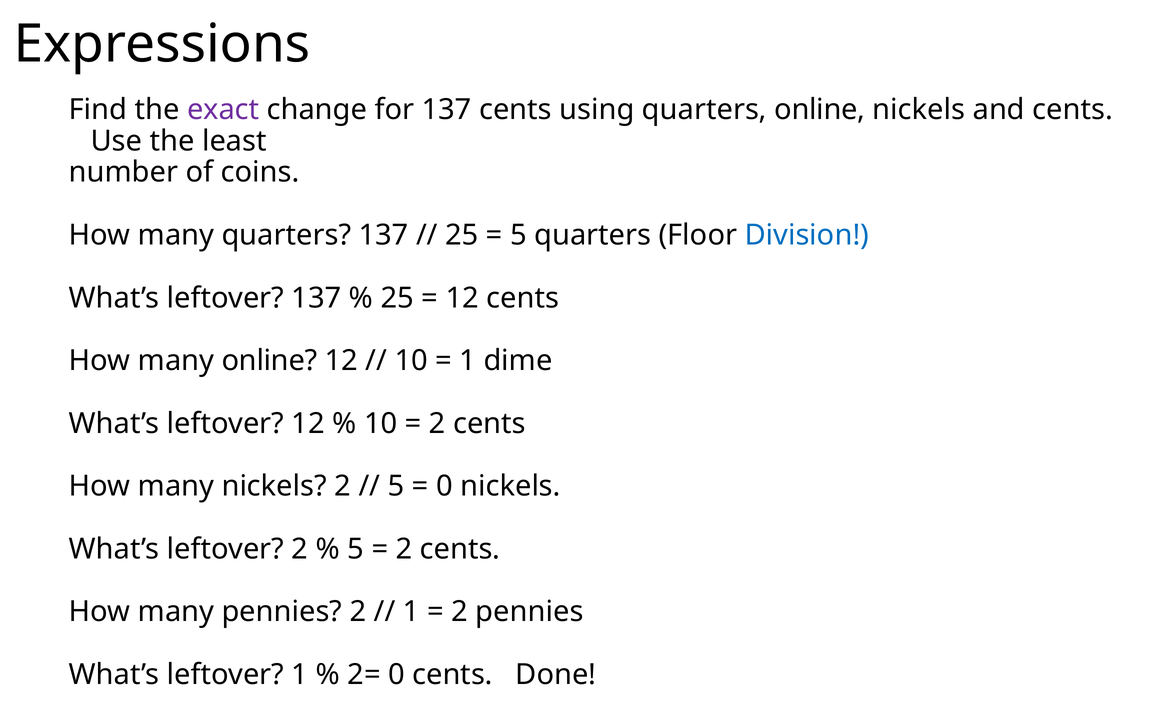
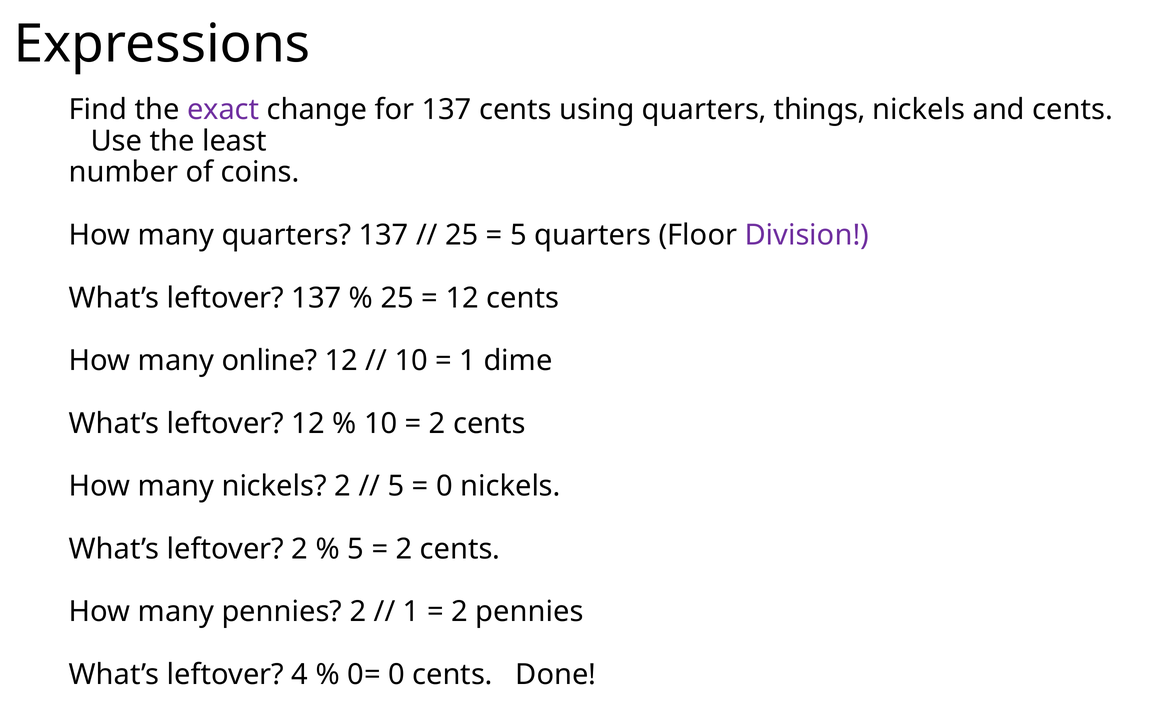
quarters online: online -> things
Division colour: blue -> purple
leftover 1: 1 -> 4
2=: 2= -> 0=
